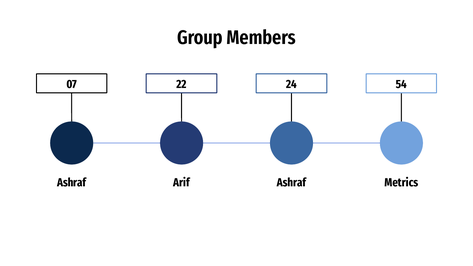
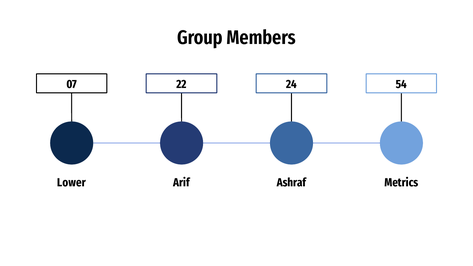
Ashraf at (72, 183): Ashraf -> Lower
